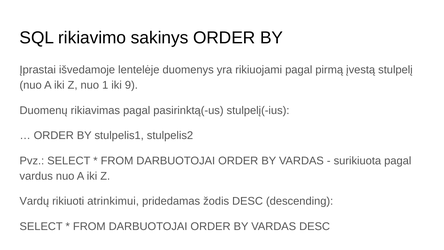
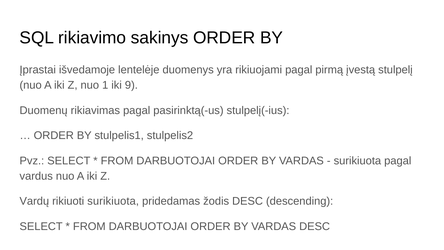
rikiuoti atrinkimui: atrinkimui -> surikiuota
